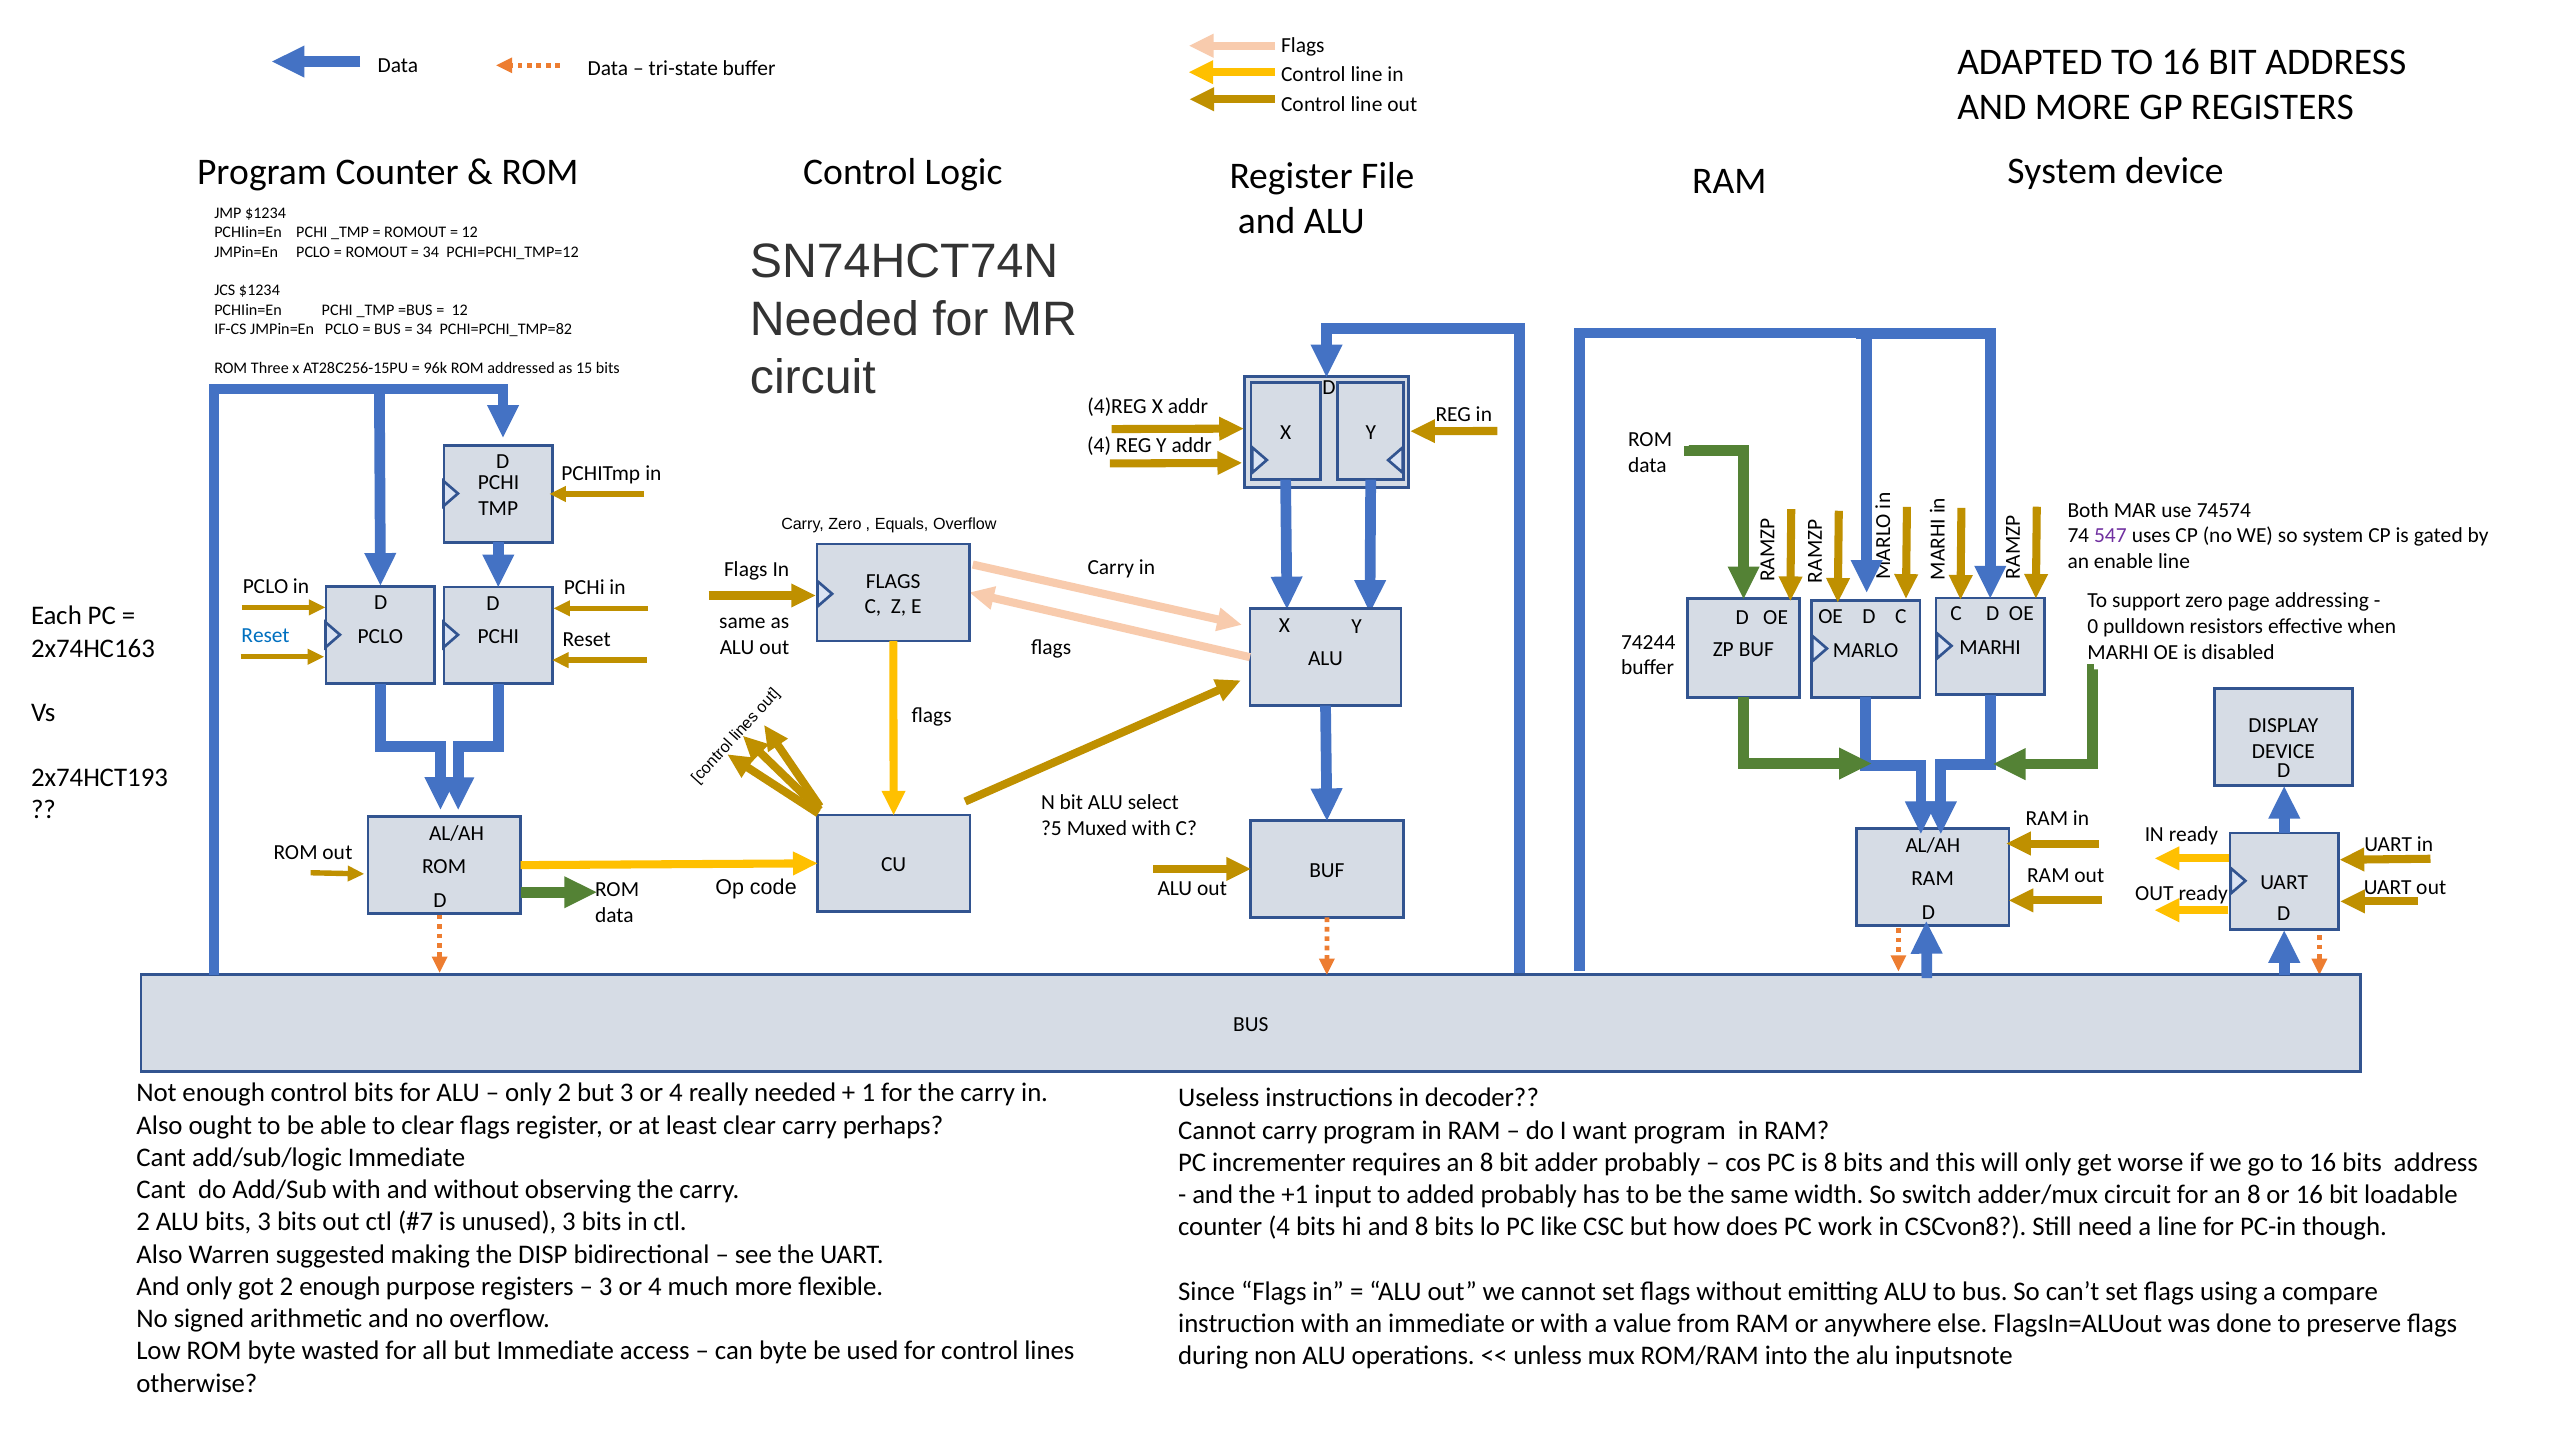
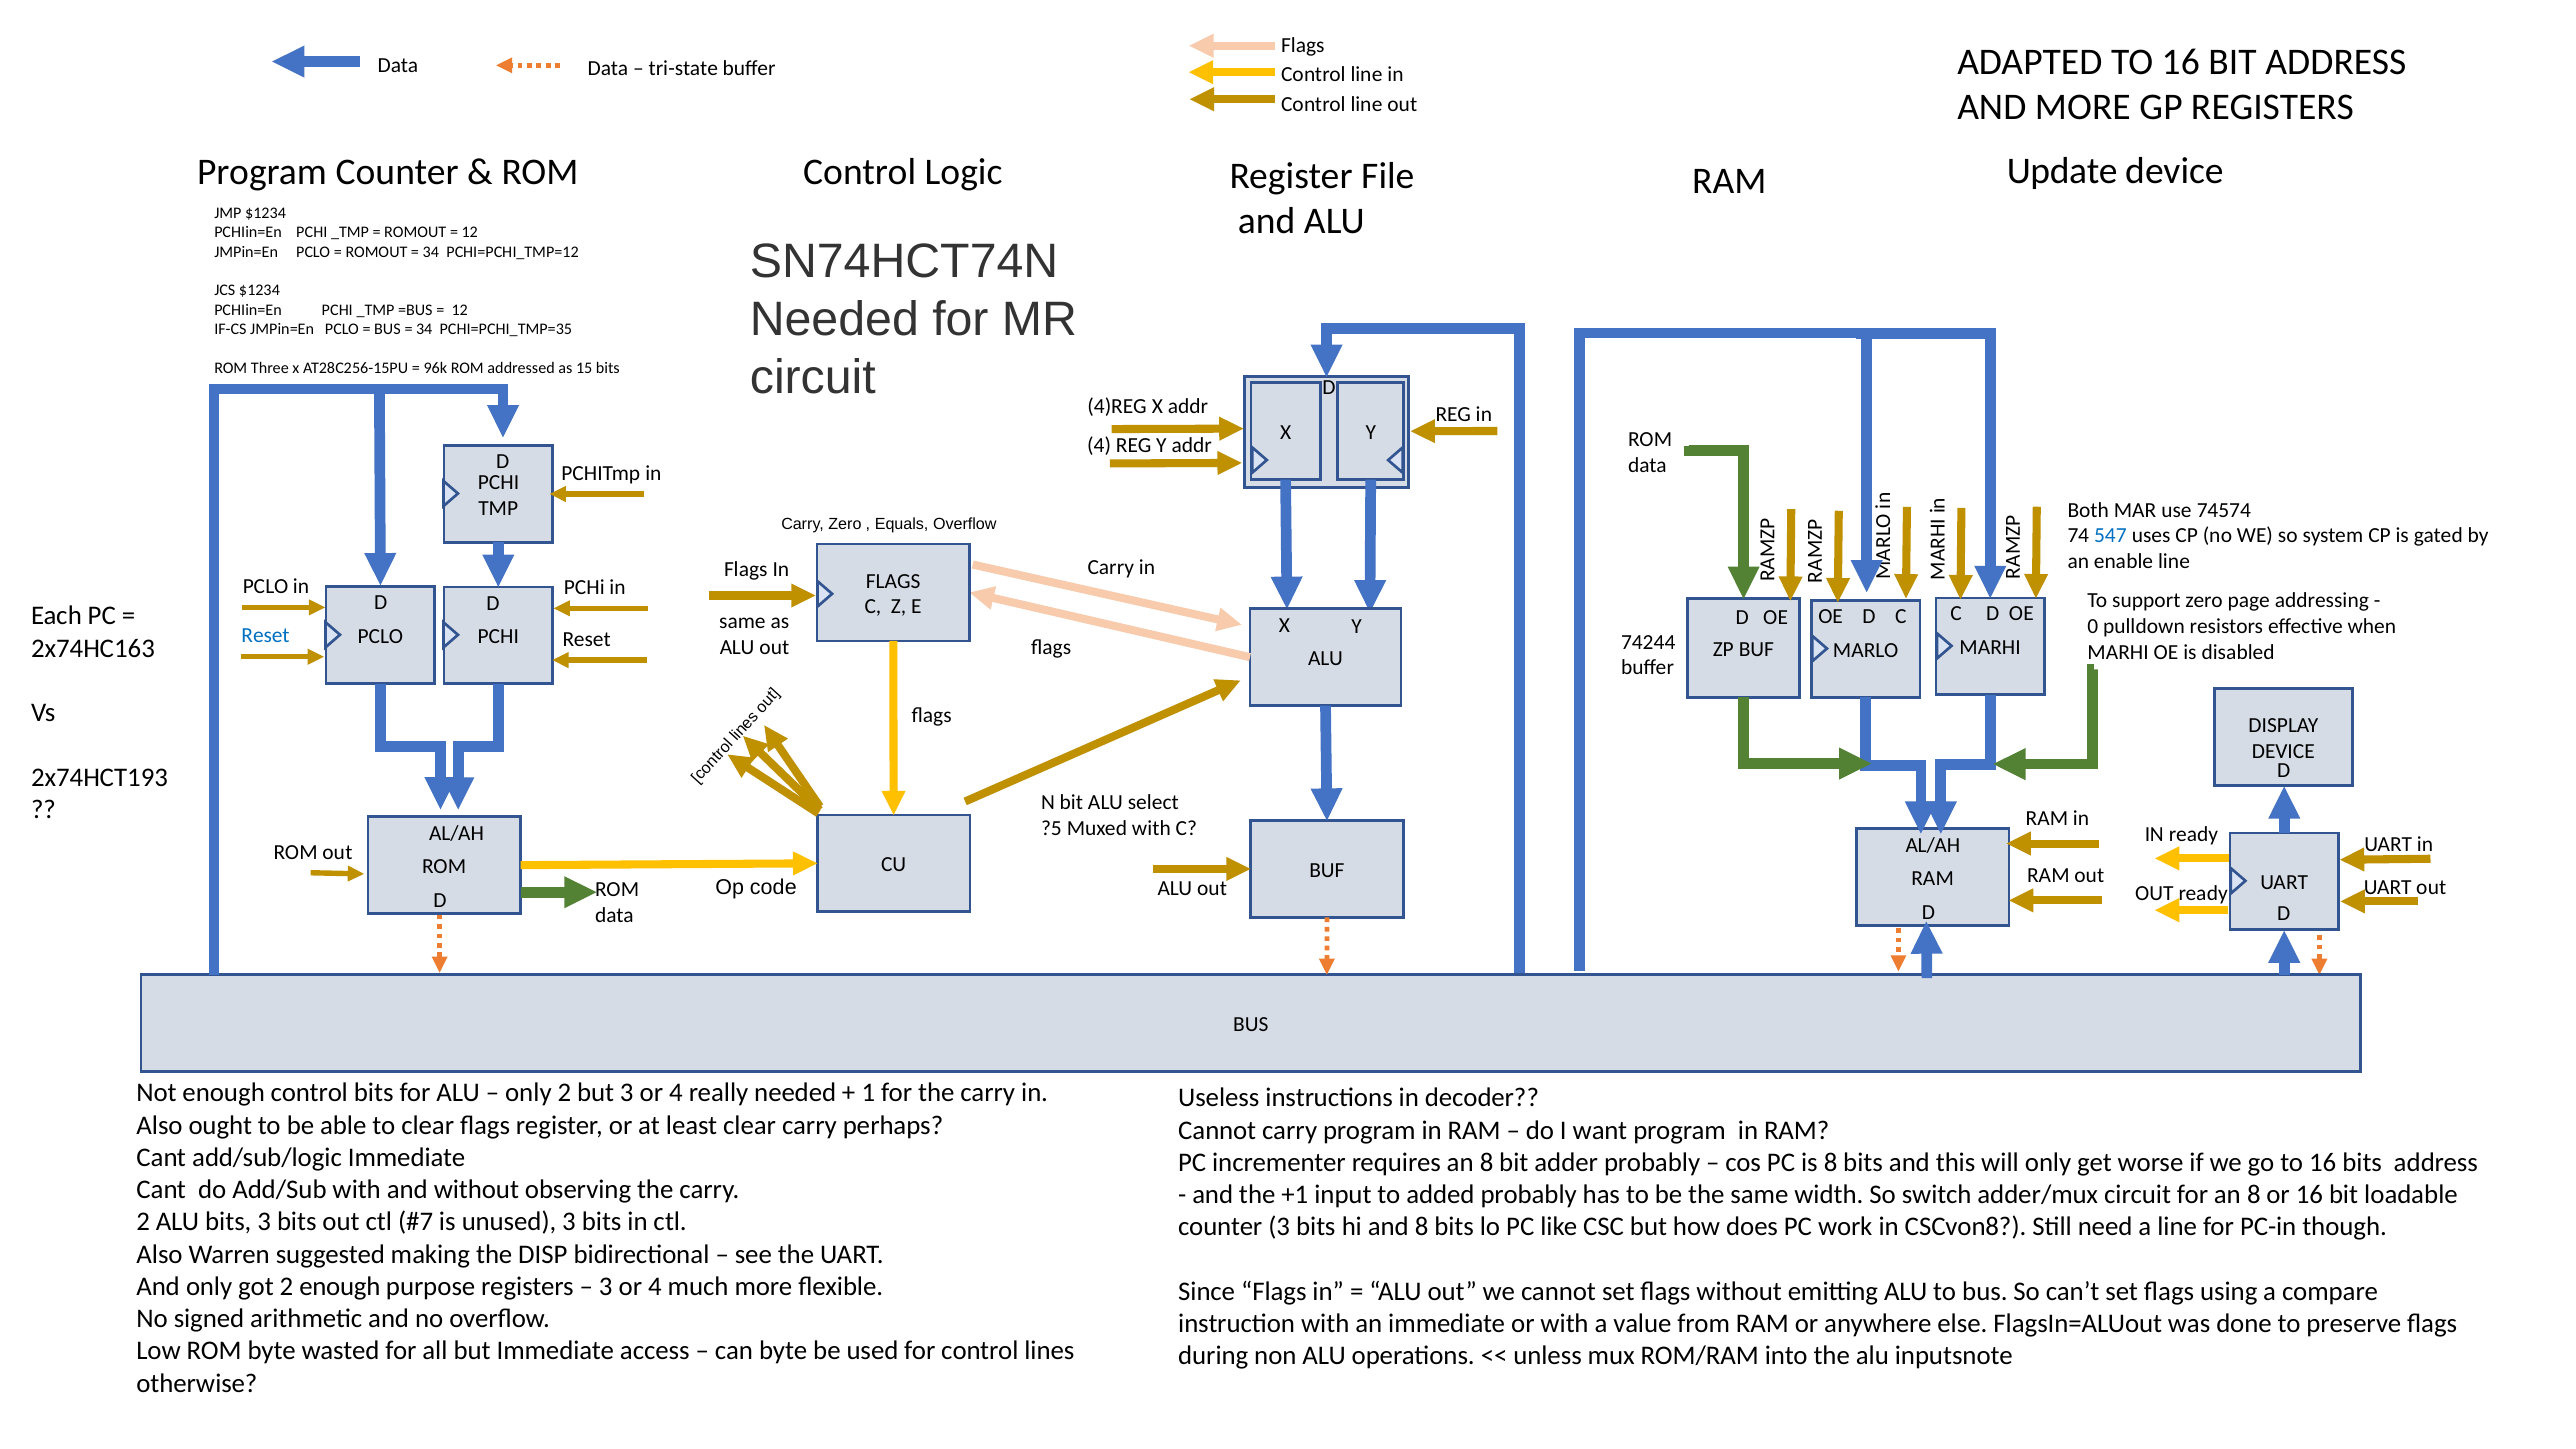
RAM System: System -> Update
PCHI=PCHI_TMP=82: PCHI=PCHI_TMP=82 -> PCHI=PCHI_TMP=35
547 colour: purple -> blue
counter 4: 4 -> 3
